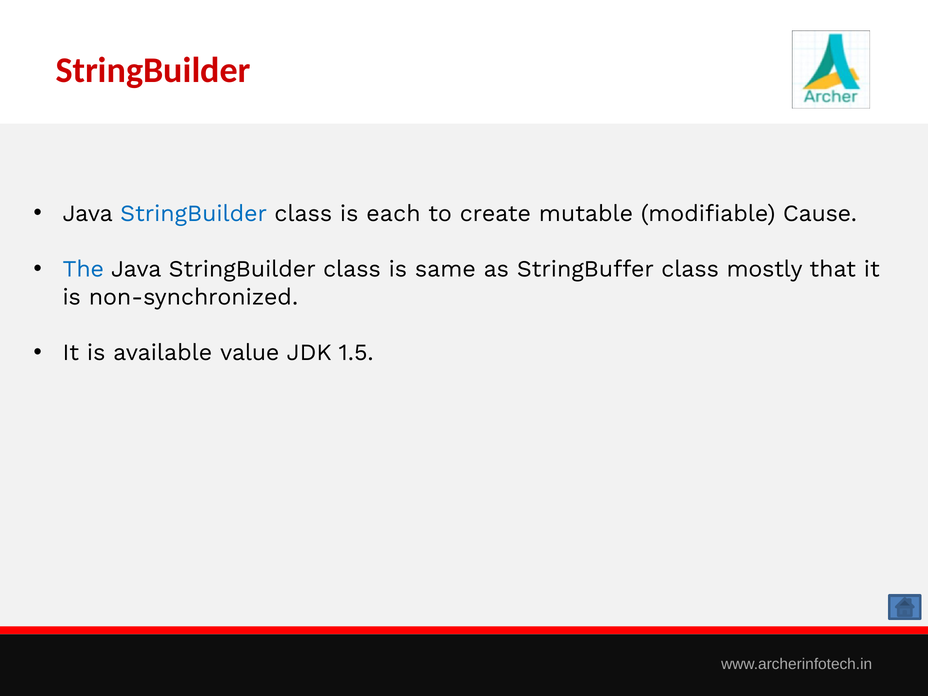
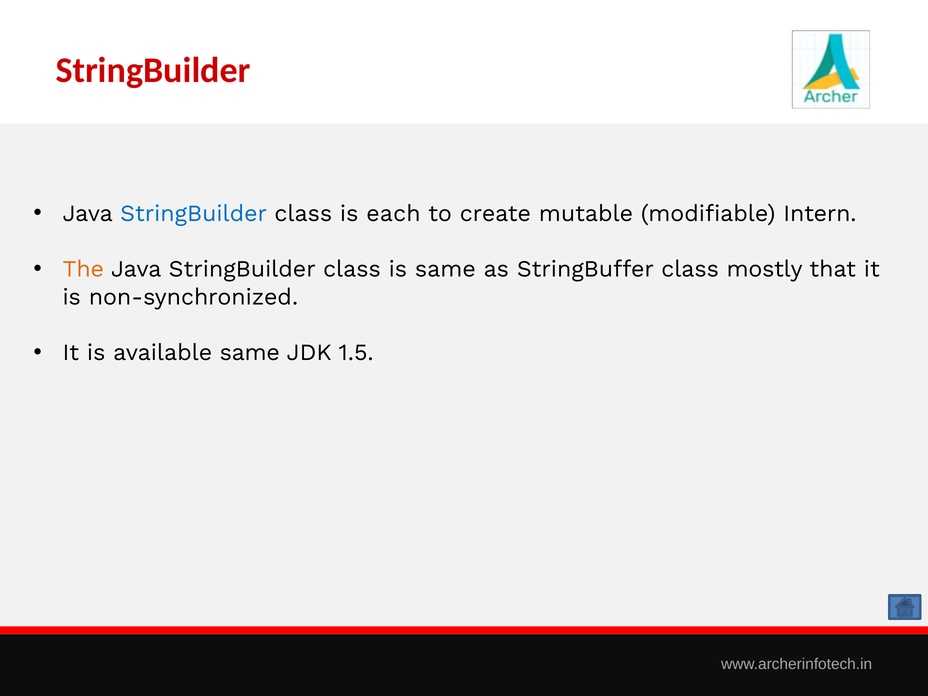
Cause: Cause -> Intern
The colour: blue -> orange
available value: value -> same
